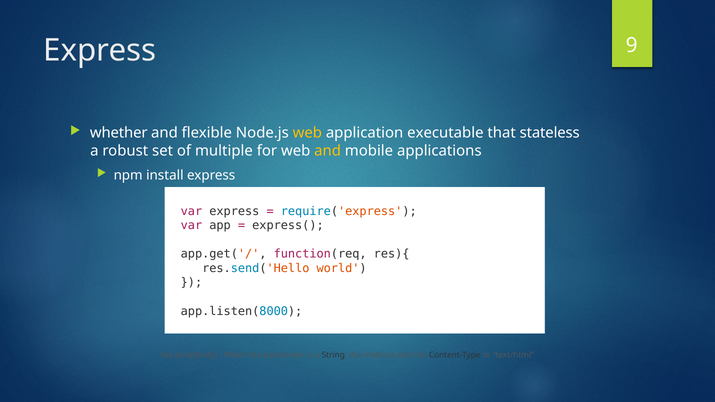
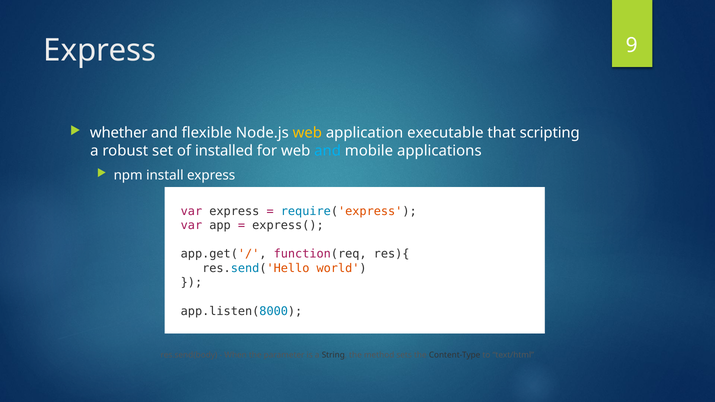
stateless: stateless -> scripting
multiple: multiple -> installed
and at (328, 151) colour: yellow -> light blue
